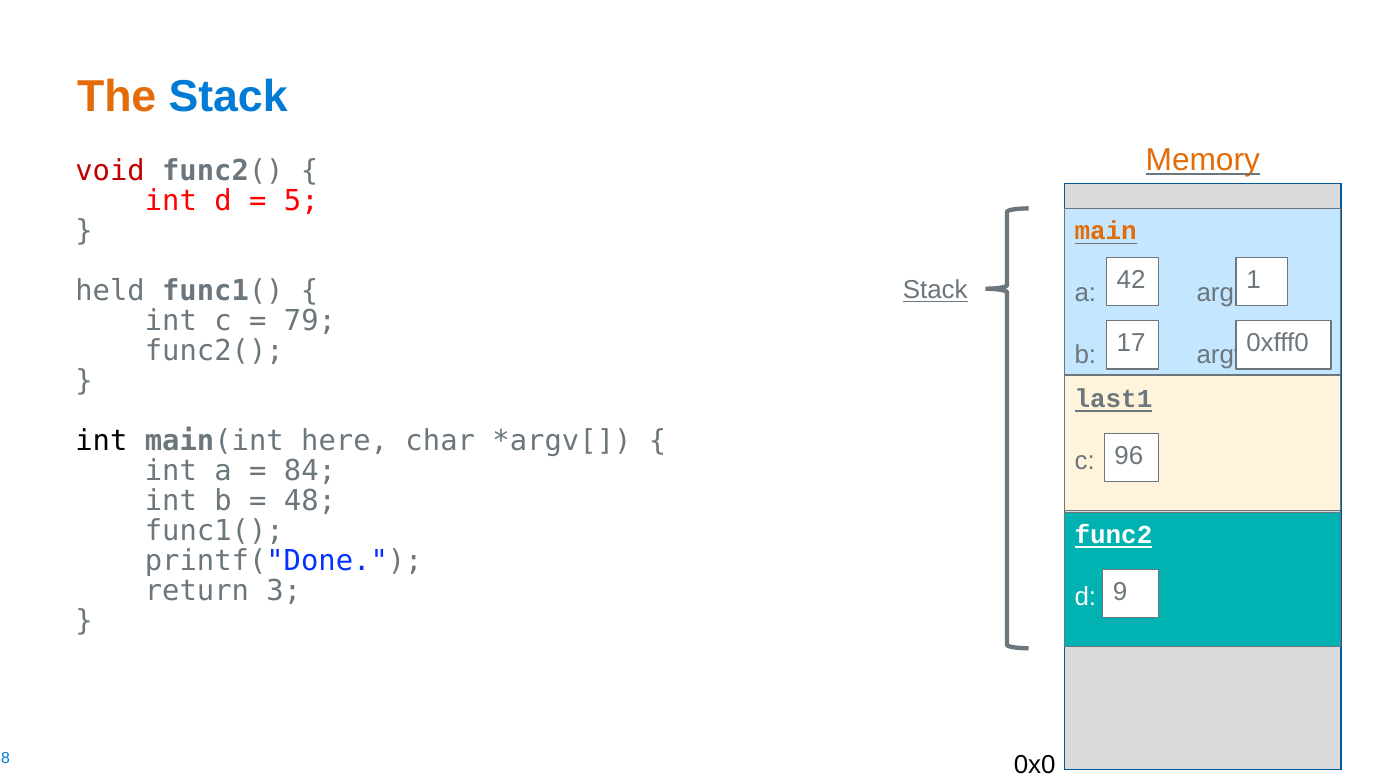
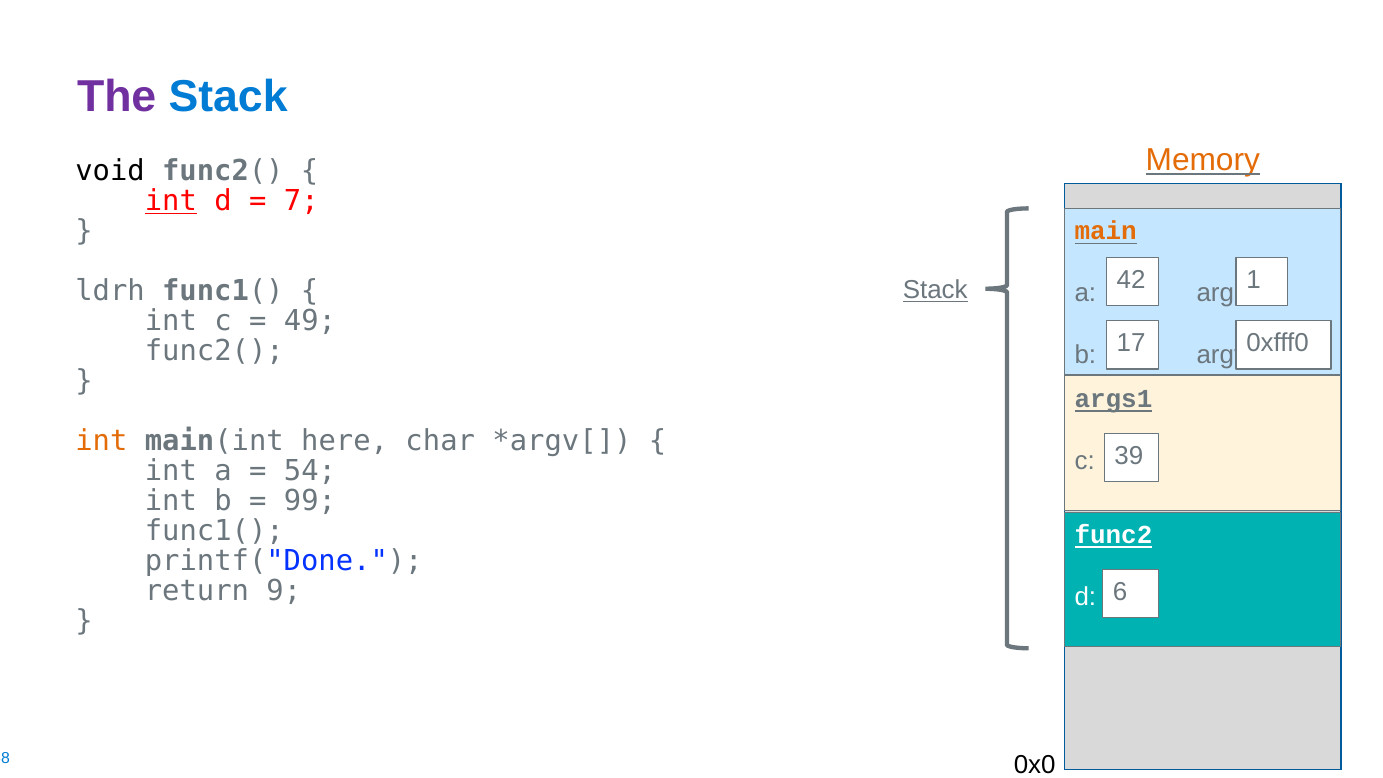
The colour: orange -> purple
void colour: red -> black
int at (171, 201) underline: none -> present
5: 5 -> 7
held: held -> ldrh
79: 79 -> 49
last1: last1 -> args1
int at (101, 441) colour: black -> orange
96: 96 -> 39
84: 84 -> 54
48: 48 -> 99
3: 3 -> 9
9: 9 -> 6
